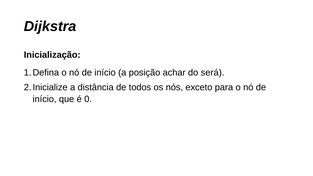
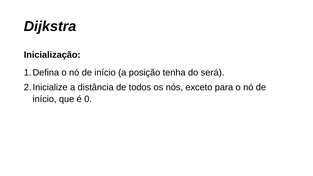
achar: achar -> tenha
